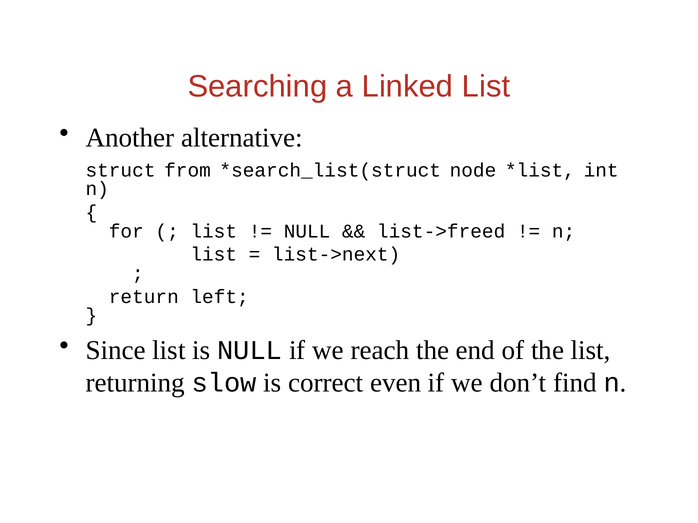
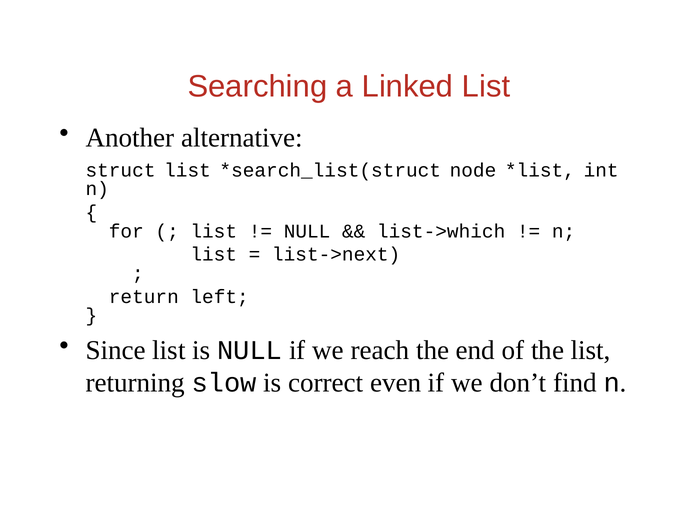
struct from: from -> list
list->freed: list->freed -> list->which
